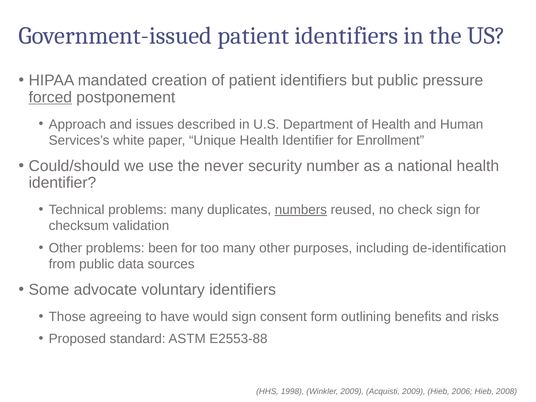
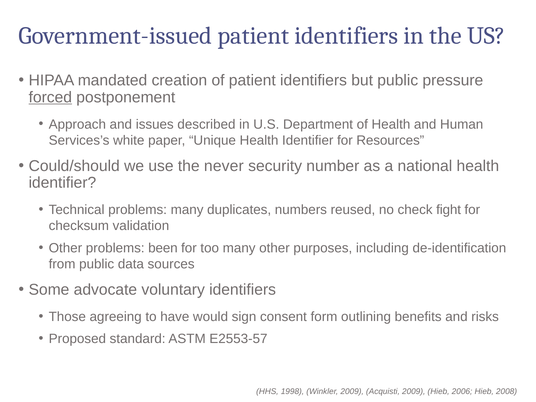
Enrollment: Enrollment -> Resources
numbers underline: present -> none
check sign: sign -> fight
E2553-88: E2553-88 -> E2553-57
